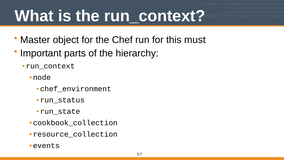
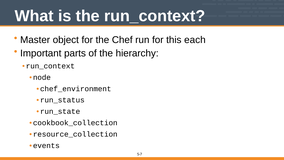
must: must -> each
